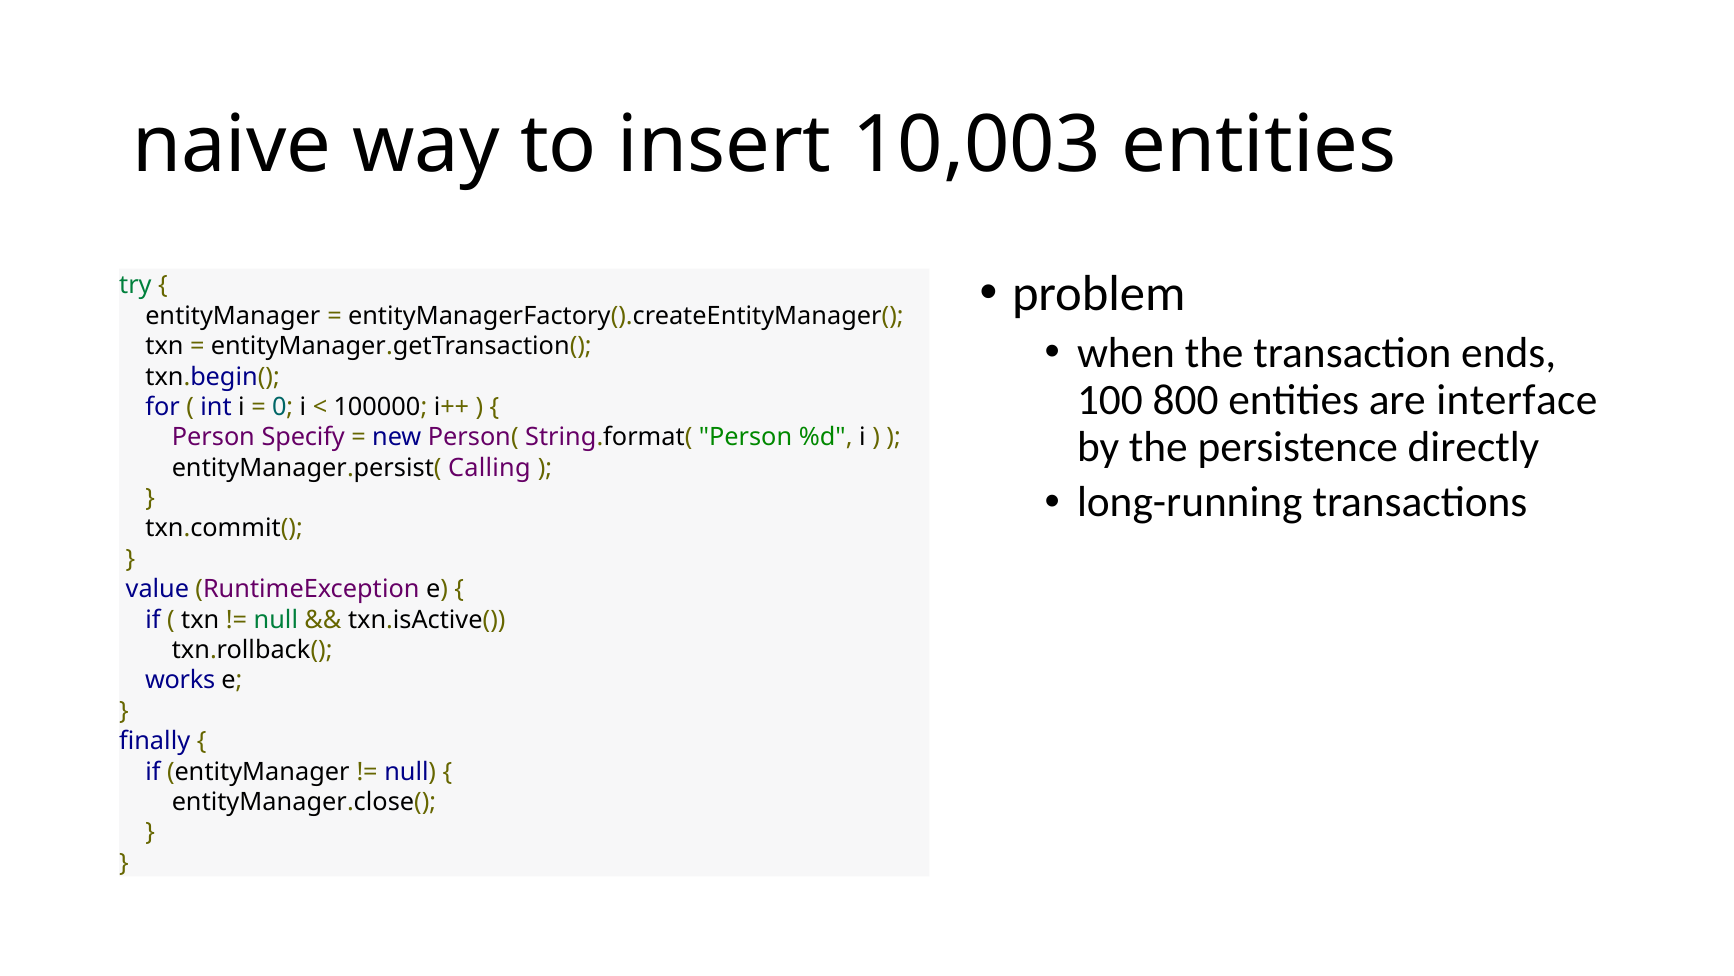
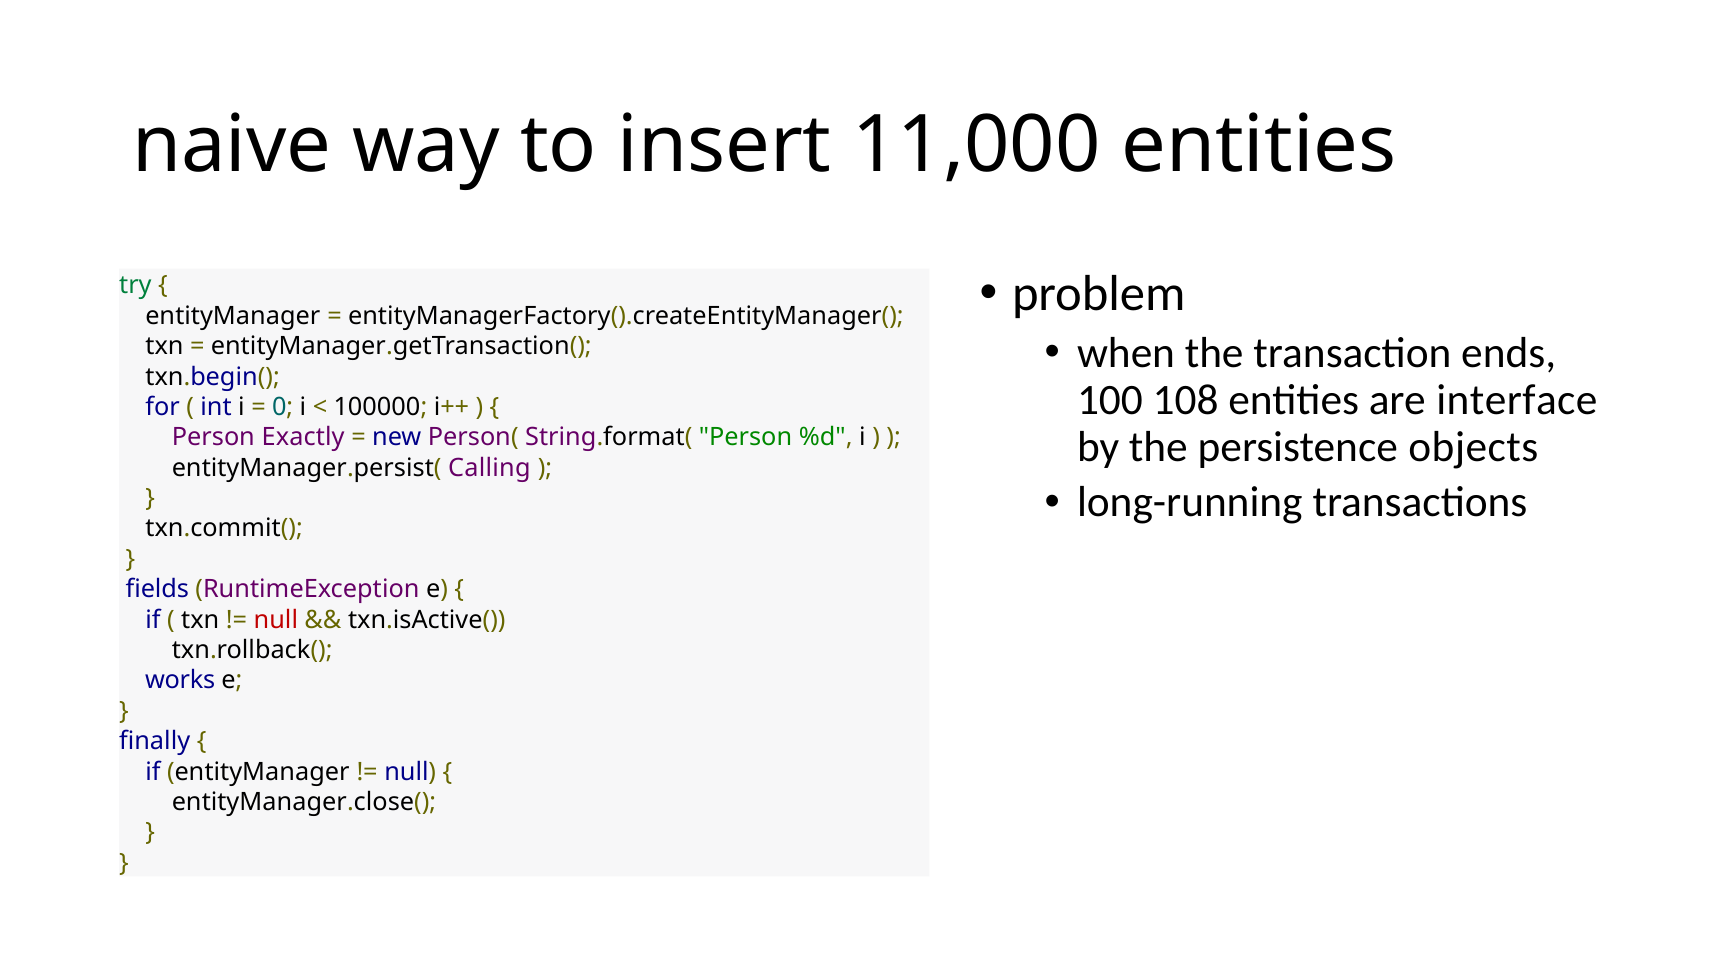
10,003: 10,003 -> 11,000
800: 800 -> 108
directly: directly -> objects
Specify: Specify -> Exactly
value: value -> fields
null at (276, 619) colour: green -> red
